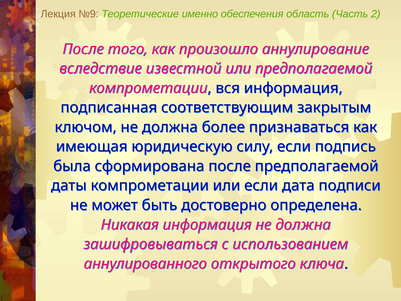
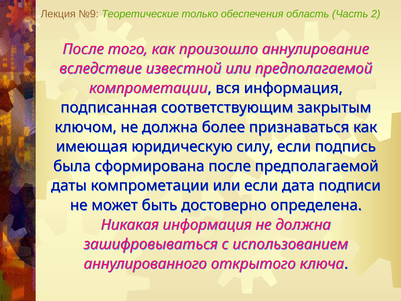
именно: именно -> только
